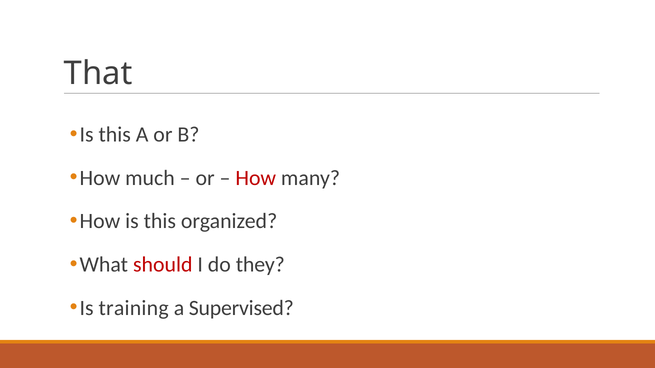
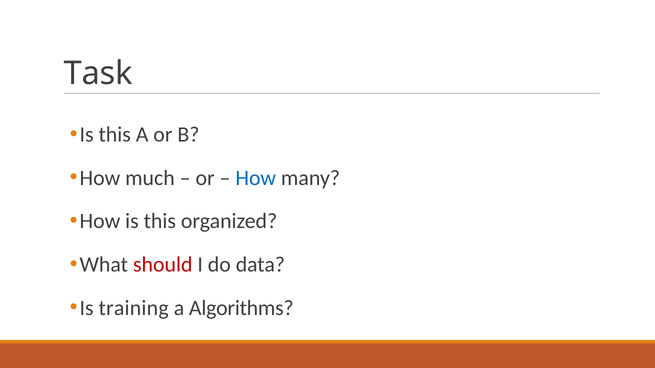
That: That -> Task
How at (256, 178) colour: red -> blue
they: they -> data
Supervised: Supervised -> Algorithms
